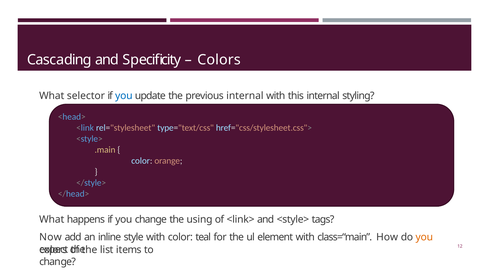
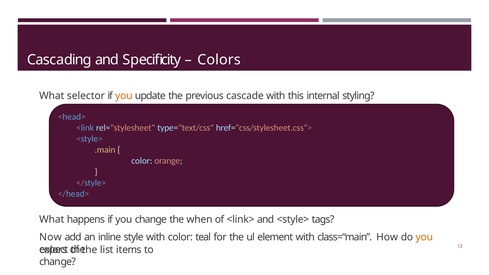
you at (124, 96) colour: blue -> orange
previous internal: internal -> cascade
using: using -> when
